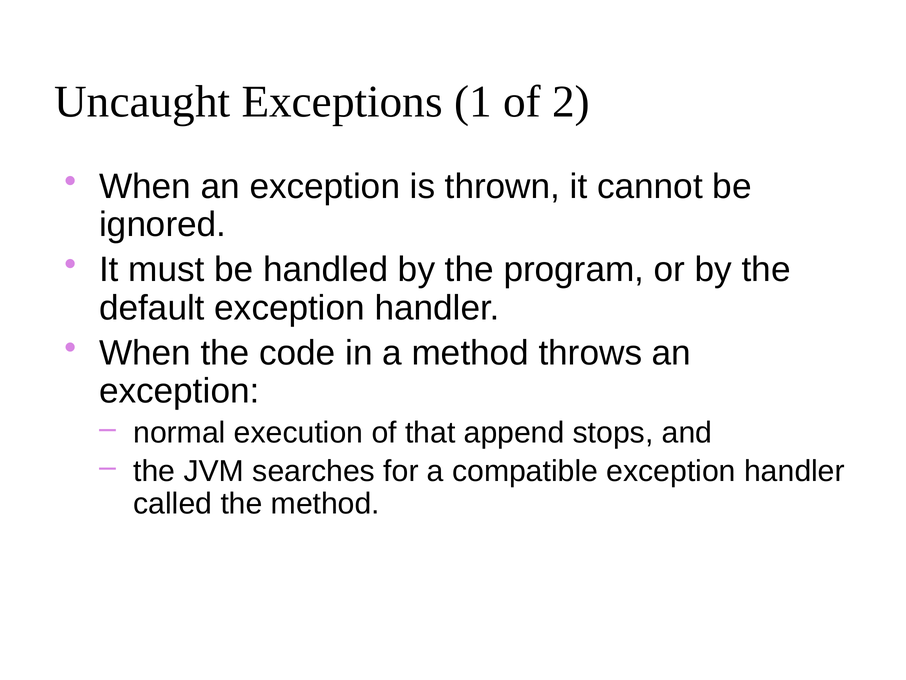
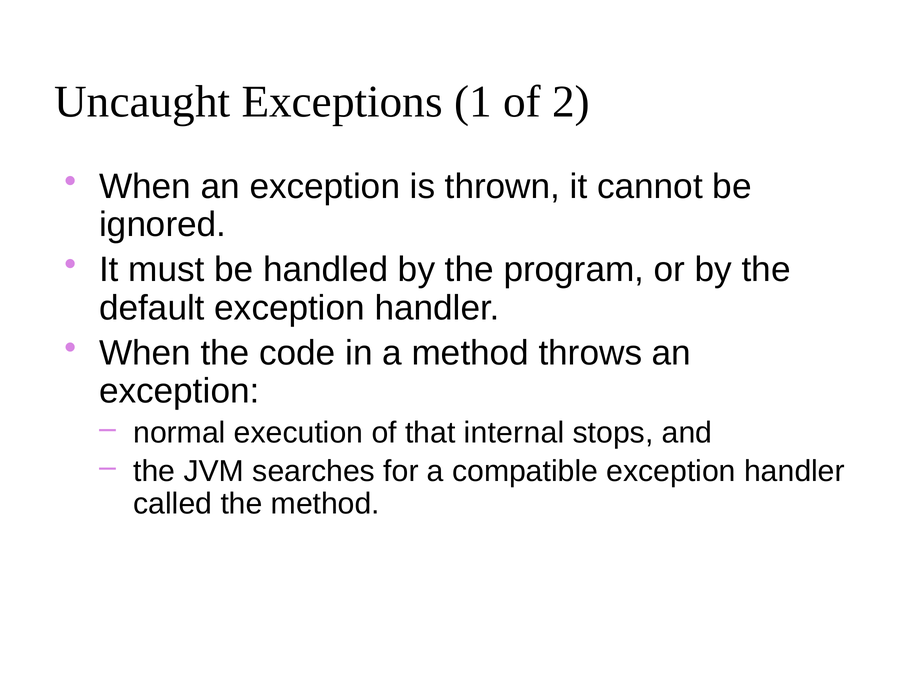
append: append -> internal
